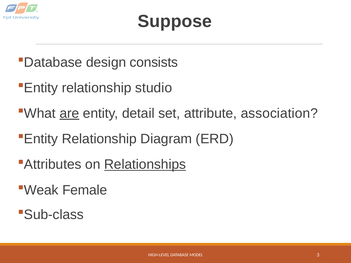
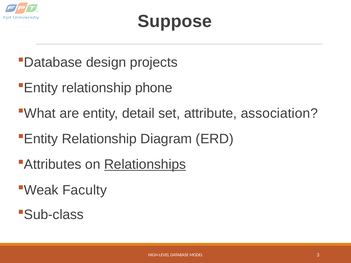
consists: consists -> projects
studio: studio -> phone
are underline: present -> none
Female: Female -> Faculty
